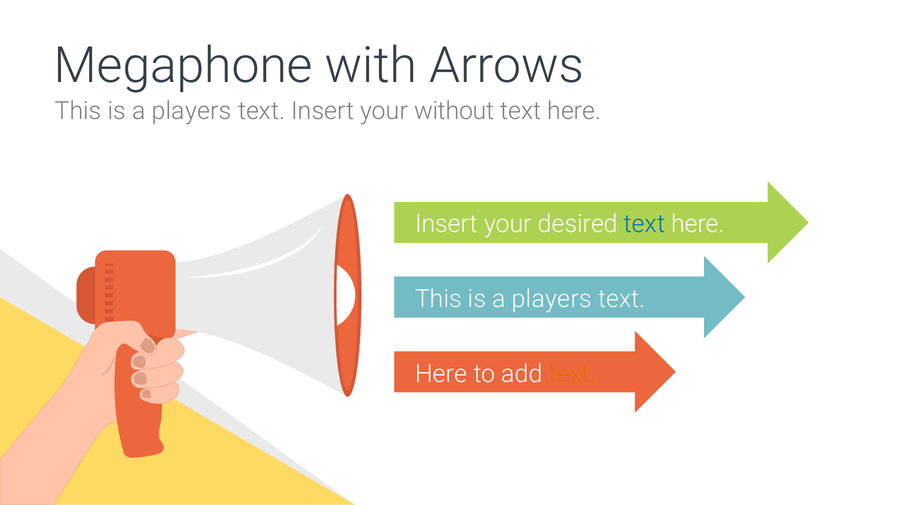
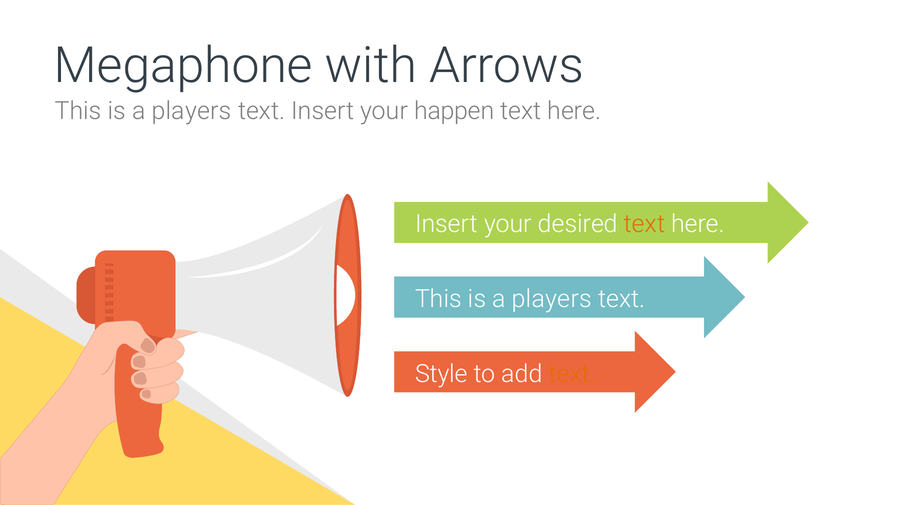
without: without -> happen
text at (644, 224) colour: blue -> orange
Here at (441, 374): Here -> Style
